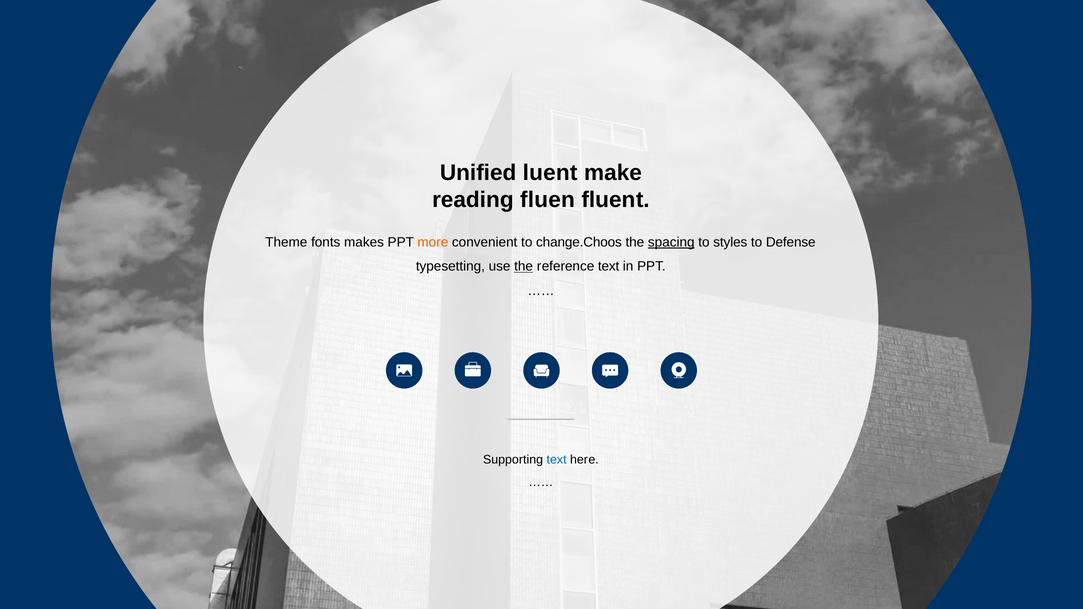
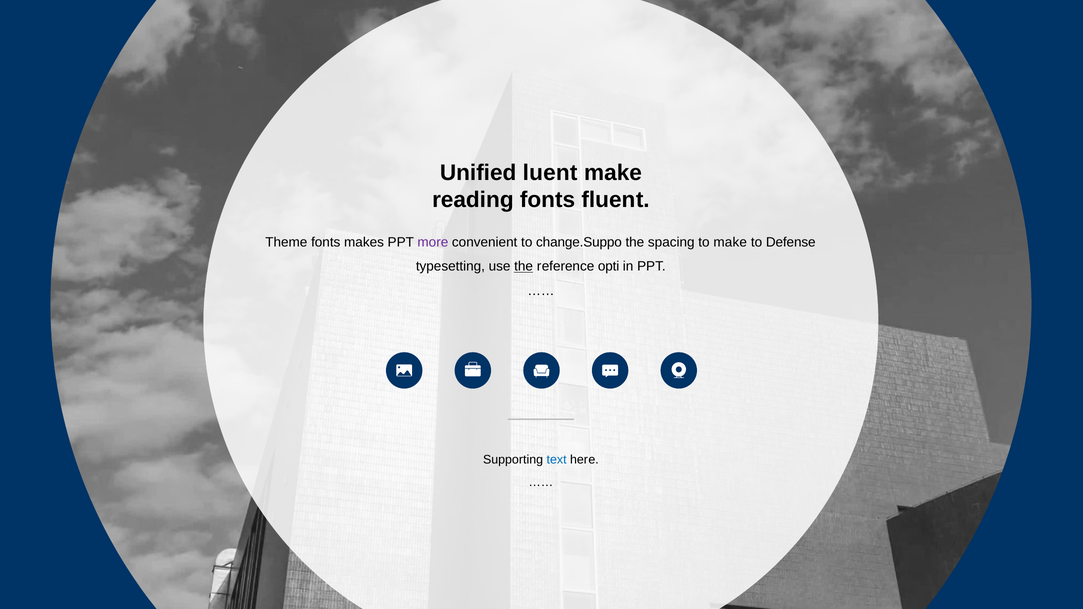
reading fluen: fluen -> fonts
more colour: orange -> purple
change.Choos: change.Choos -> change.Suppo
spacing underline: present -> none
to styles: styles -> make
eference text: text -> opti
